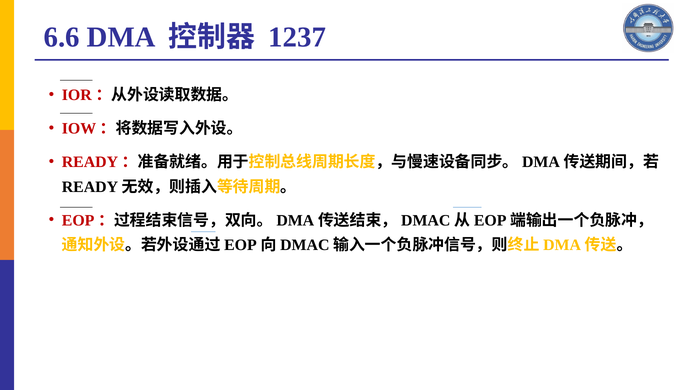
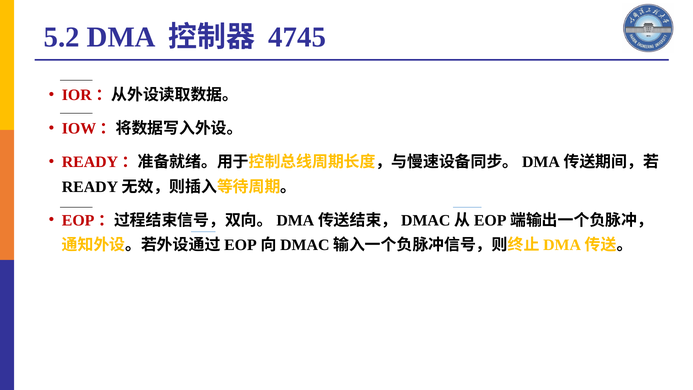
6.6: 6.6 -> 5.2
1237: 1237 -> 4745
